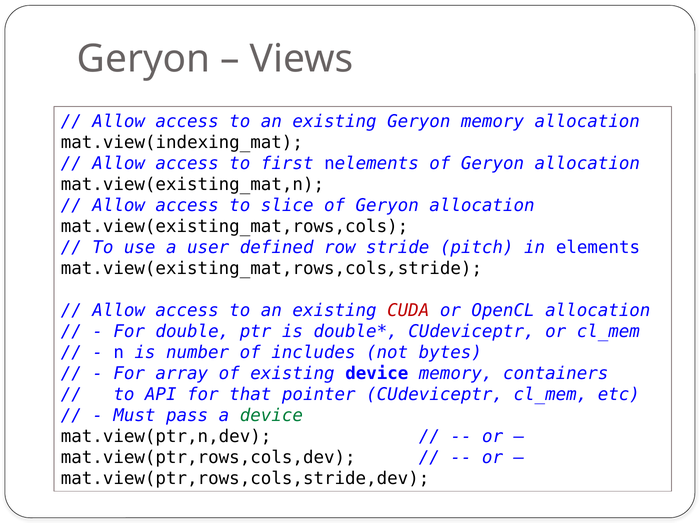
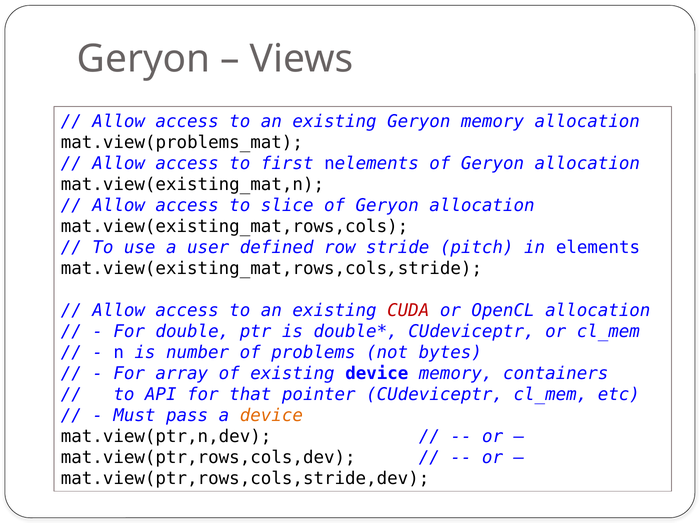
mat.view(indexing_mat: mat.view(indexing_mat -> mat.view(problems_mat
includes: includes -> problems
device at (271, 416) colour: green -> orange
